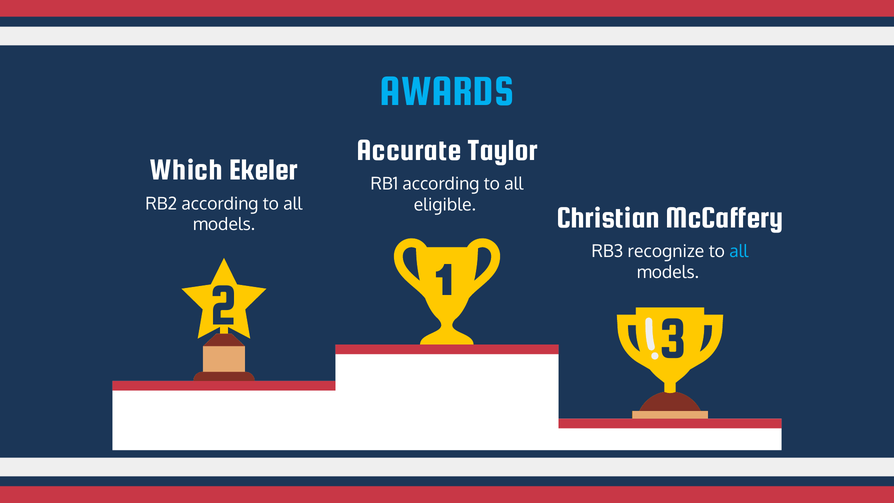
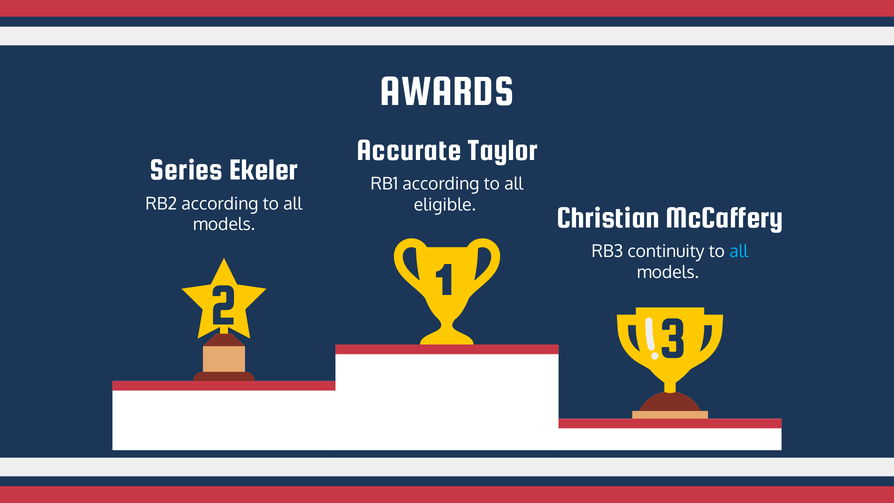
AWARDS colour: light blue -> white
Which: Which -> Series
recognize: recognize -> continuity
